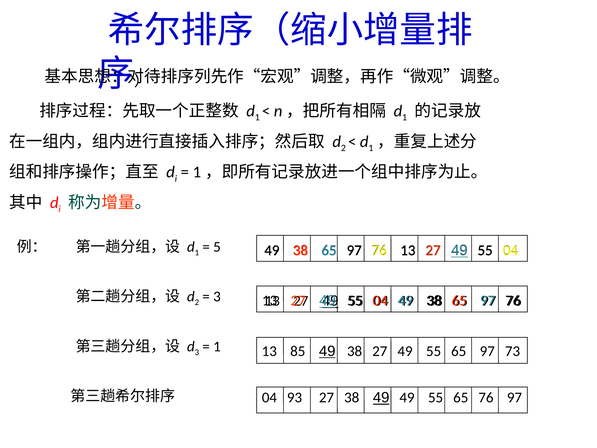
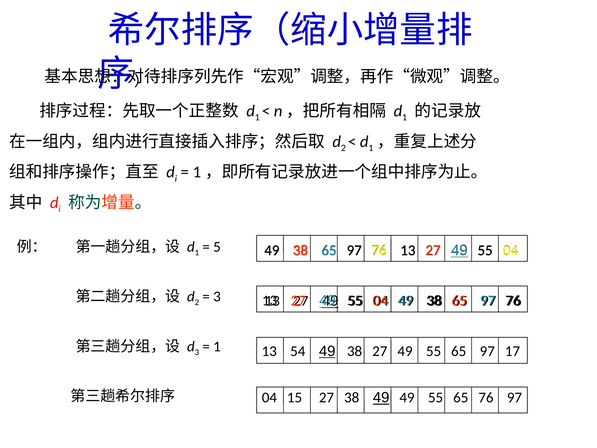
85: 85 -> 54
73: 73 -> 17
93: 93 -> 15
